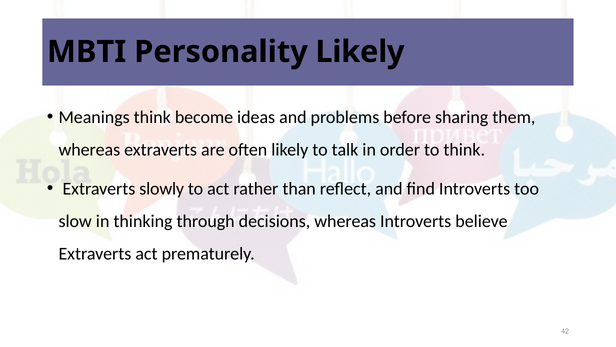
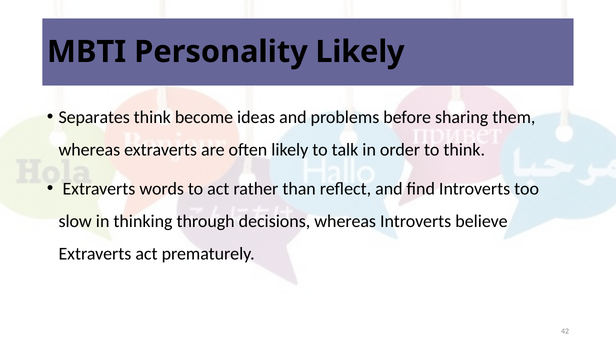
Meanings: Meanings -> Separates
slowly: slowly -> words
